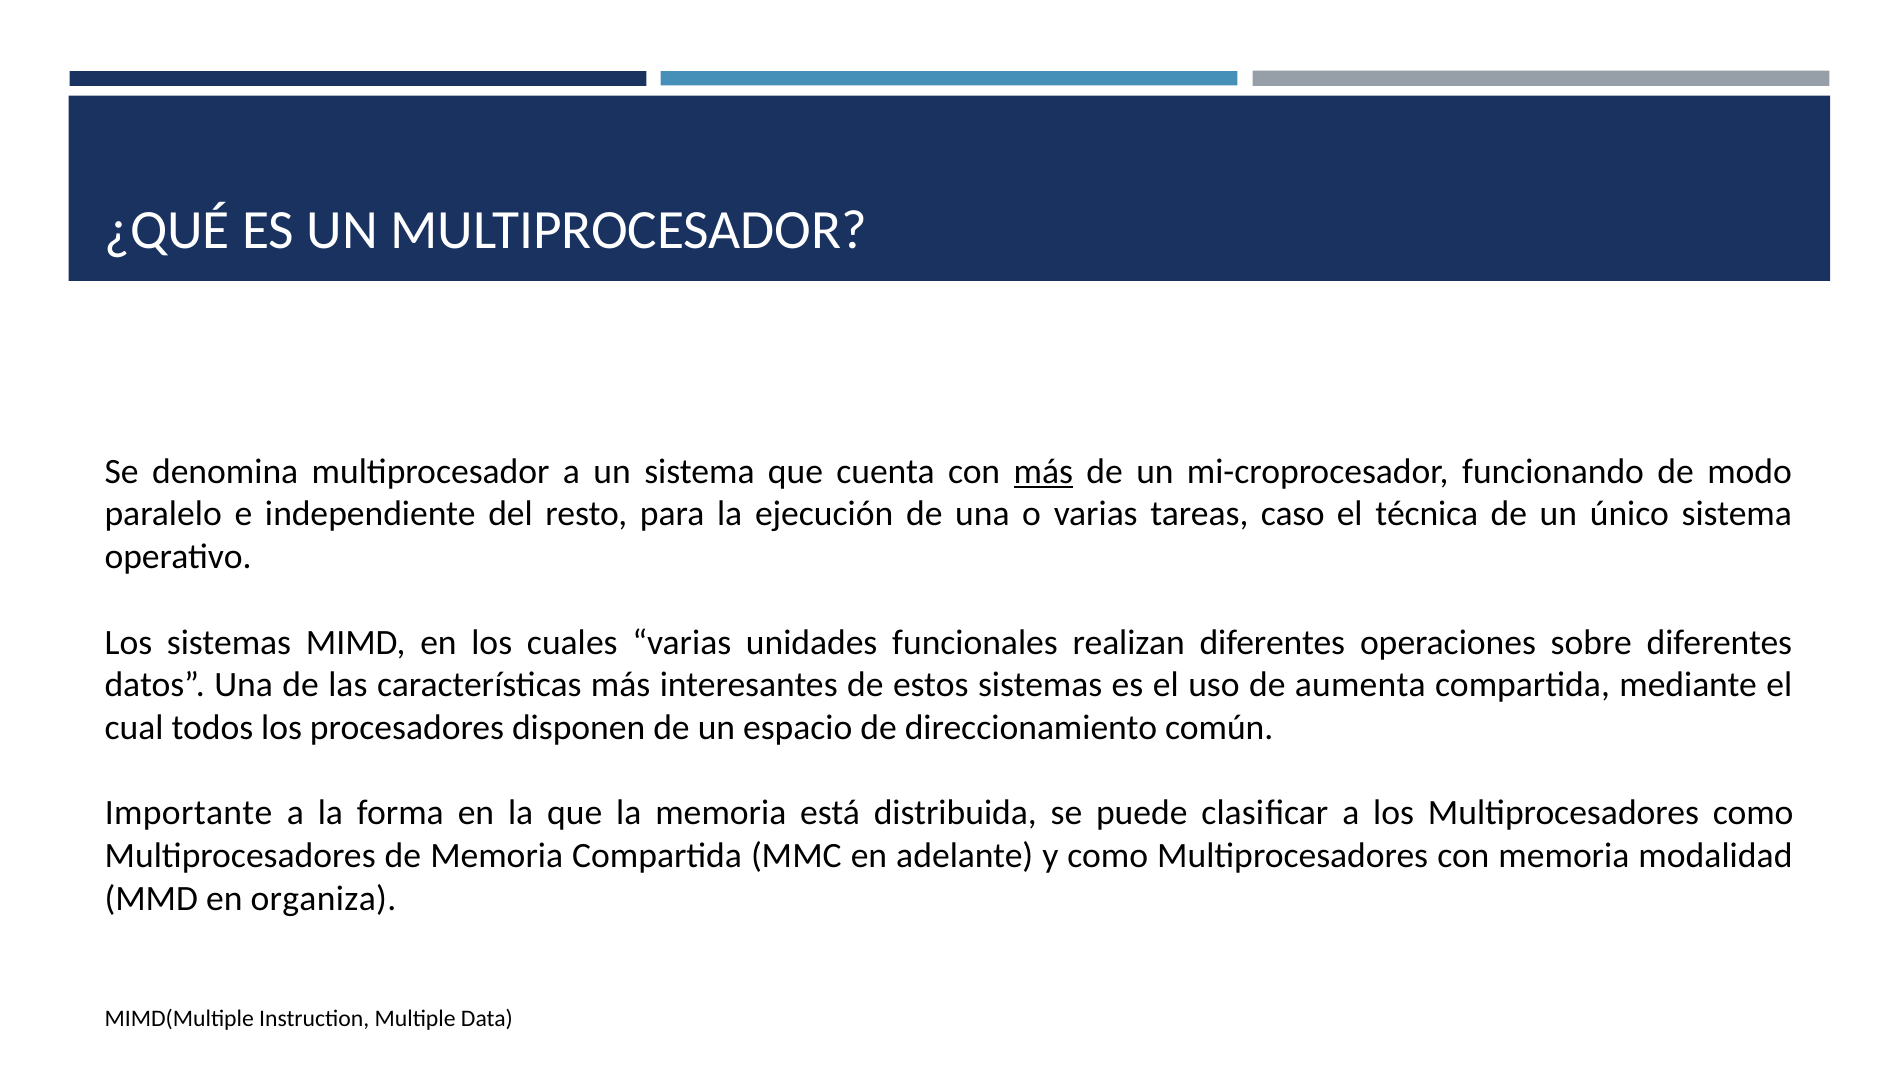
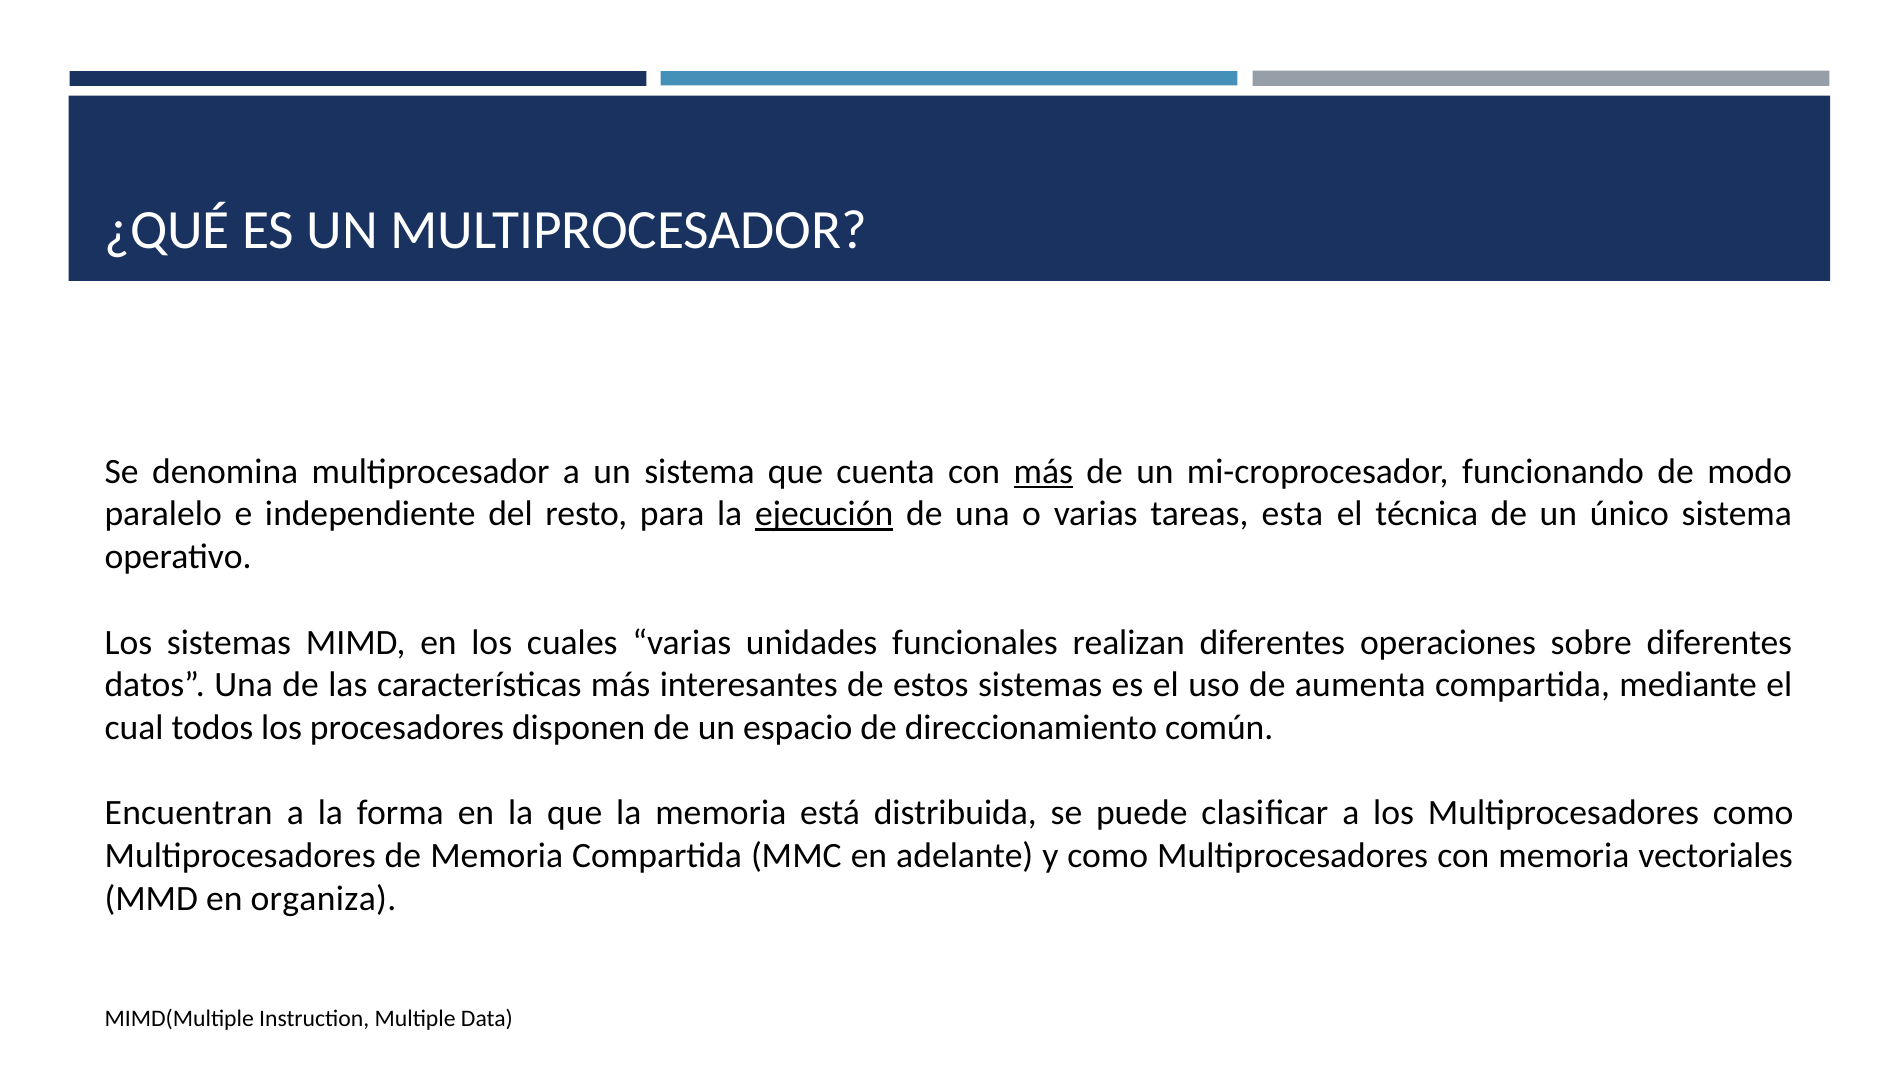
ejecución underline: none -> present
caso: caso -> esta
Importante: Importante -> Encuentran
modalidad: modalidad -> vectoriales
